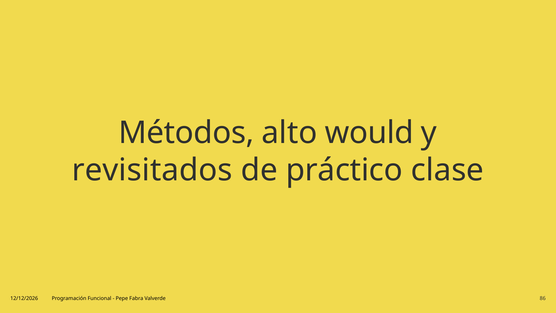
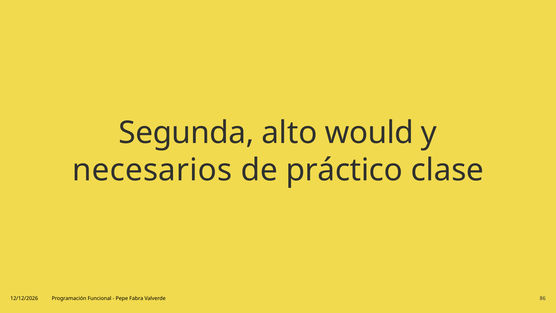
Métodos: Métodos -> Segunda
revisitados: revisitados -> necesarios
